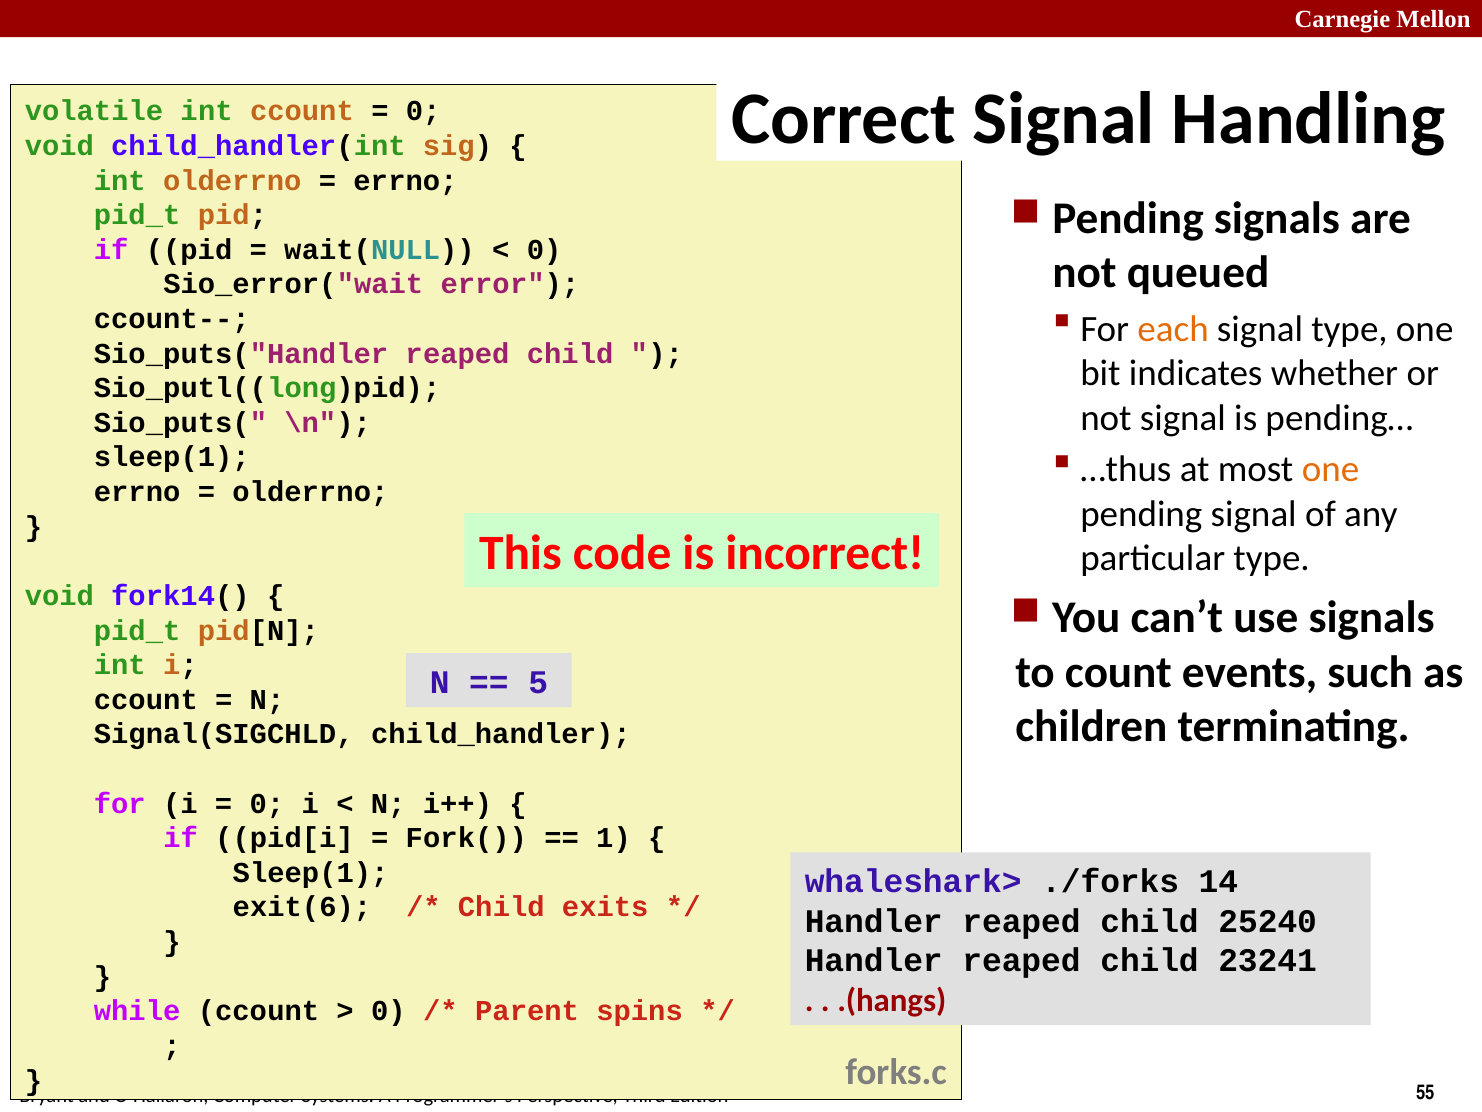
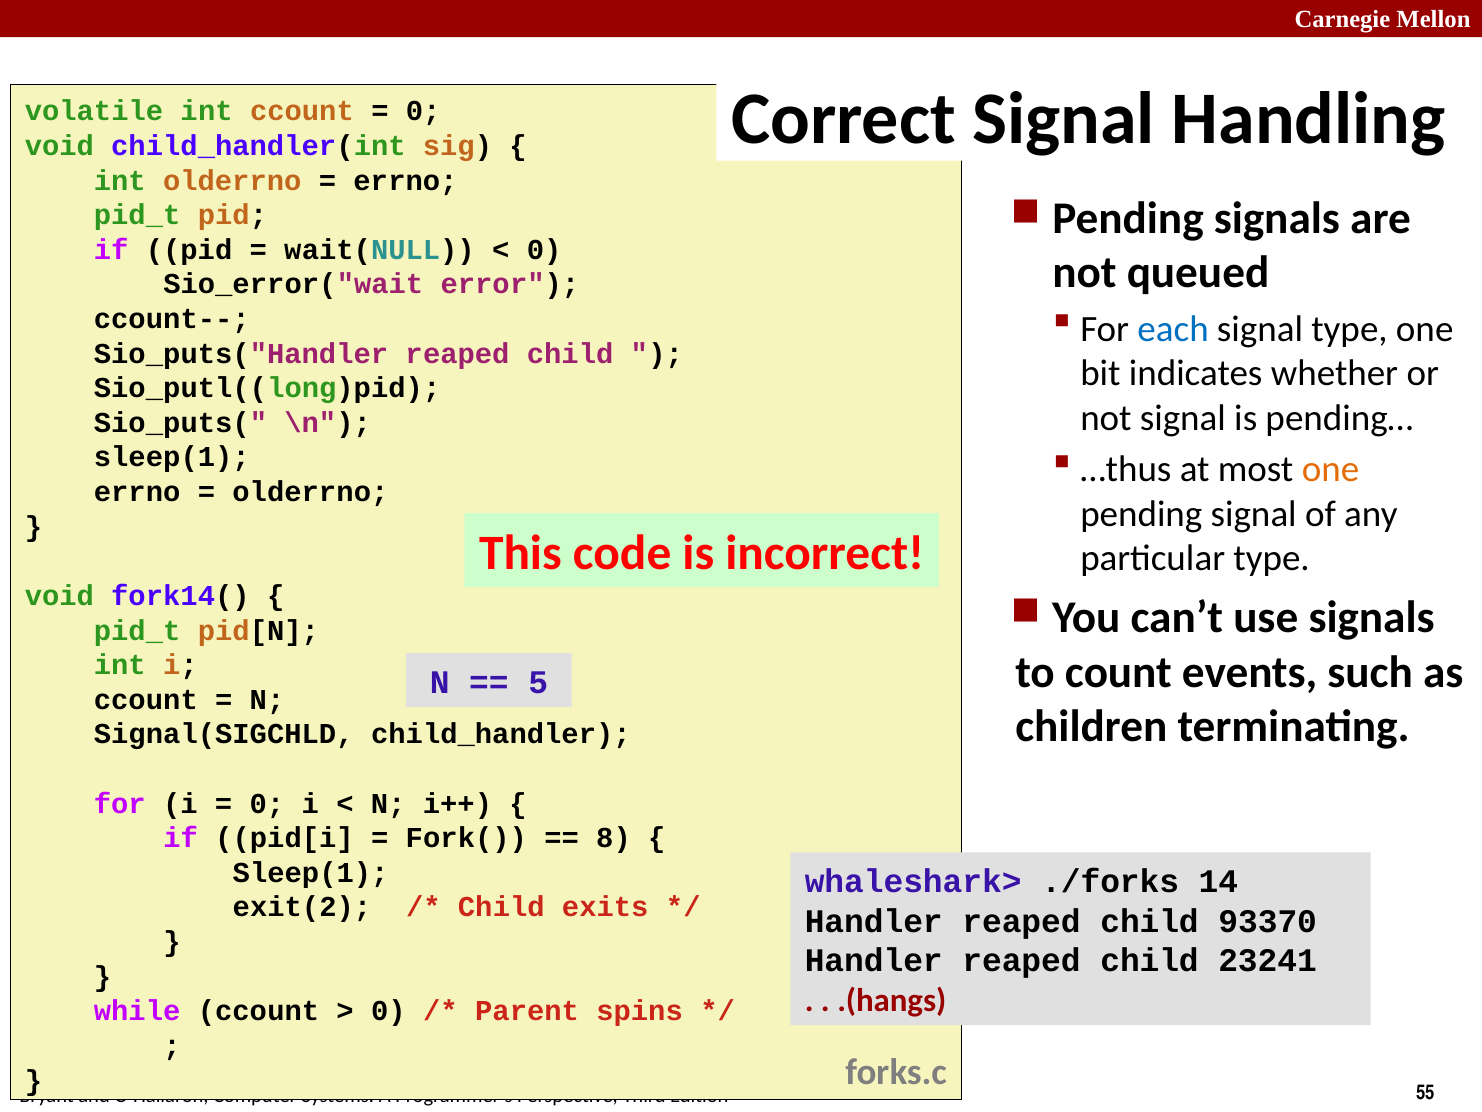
each colour: orange -> blue
1: 1 -> 8
exit(6: exit(6 -> exit(2
25240: 25240 -> 93370
